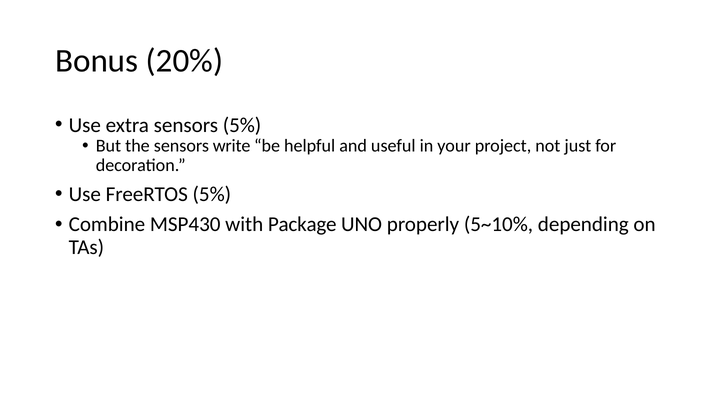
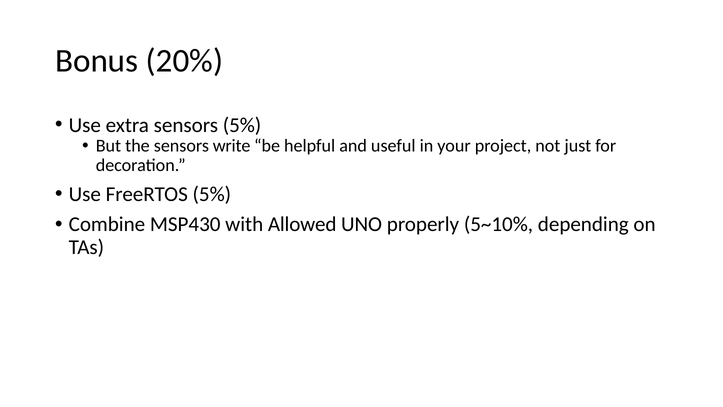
Package: Package -> Allowed
